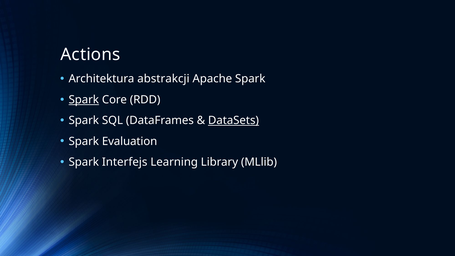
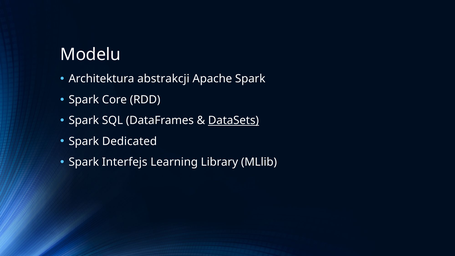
Actions: Actions -> Modelu
Spark at (84, 100) underline: present -> none
Evaluation: Evaluation -> Dedicated
